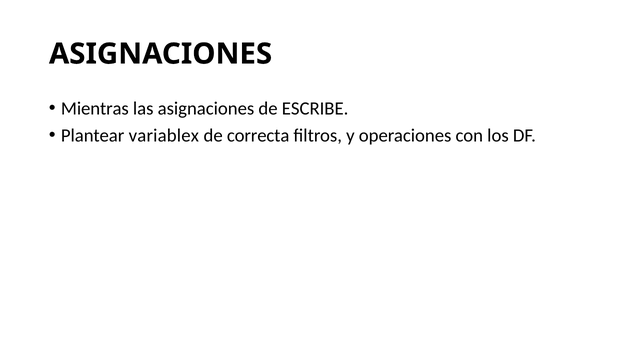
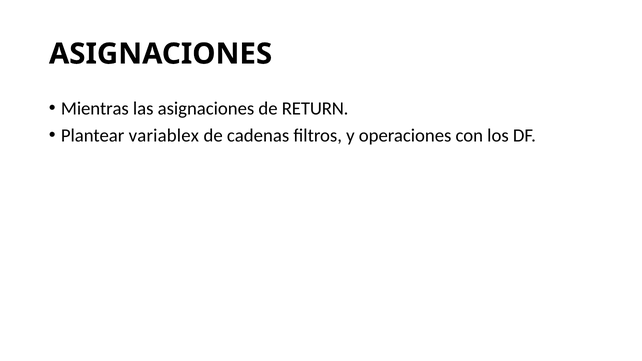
ESCRIBE: ESCRIBE -> RETURN
correcta: correcta -> cadenas
